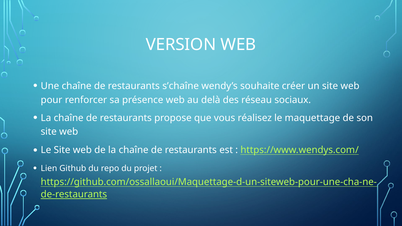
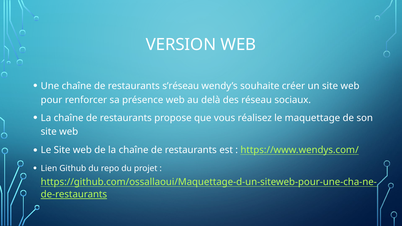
s’chaîne: s’chaîne -> s’réseau
